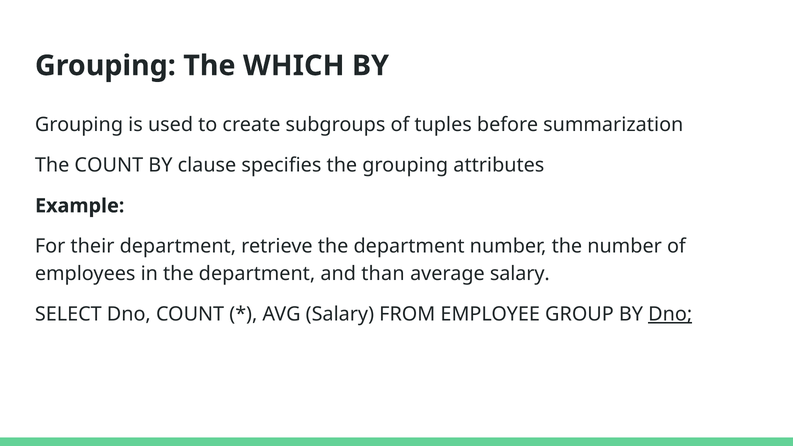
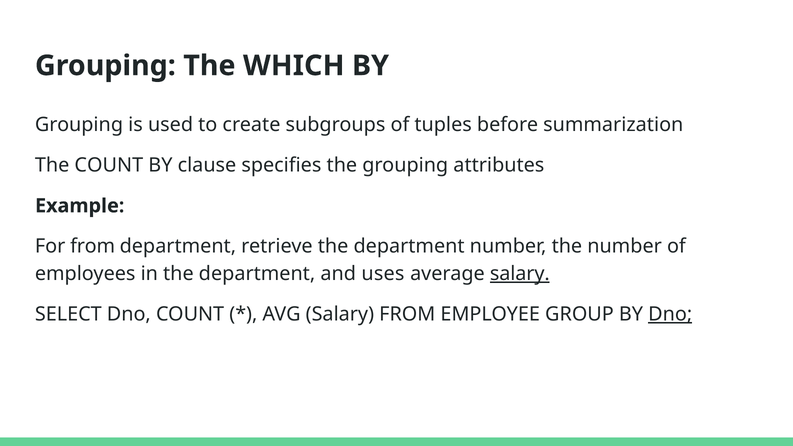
For their: their -> from
than: than -> uses
salary at (520, 274) underline: none -> present
